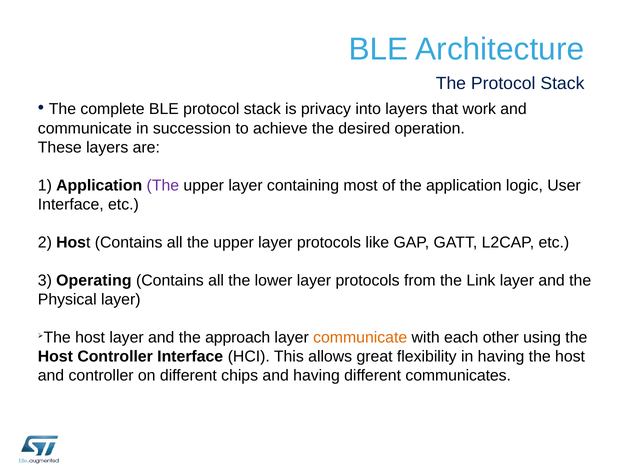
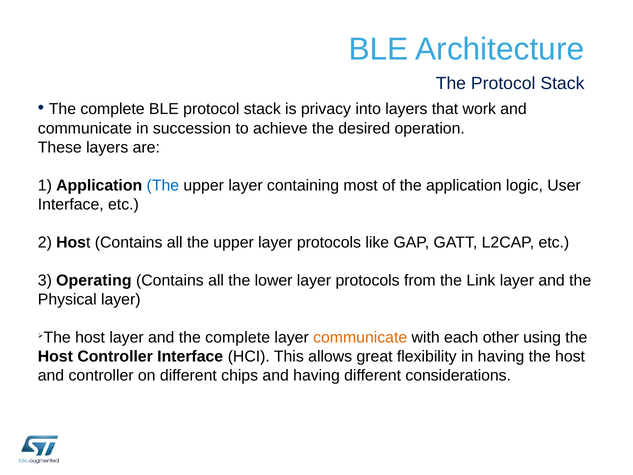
The at (163, 185) colour: purple -> blue
and the approach: approach -> complete
communicates: communicates -> considerations
